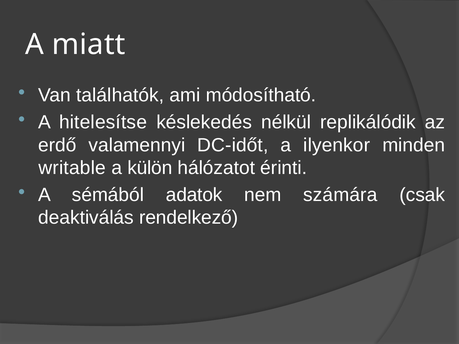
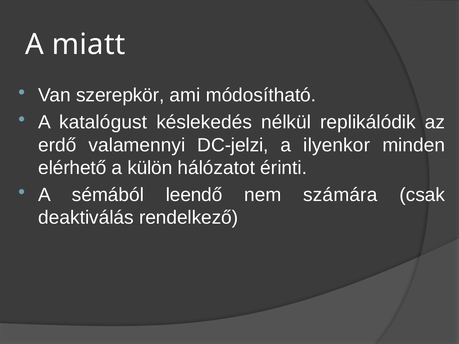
találhatók: találhatók -> szerepkör
hitelesítse: hitelesítse -> katalógust
DC-időt: DC-időt -> DC-jelzi
writable: writable -> elérhető
adatok: adatok -> leendő
